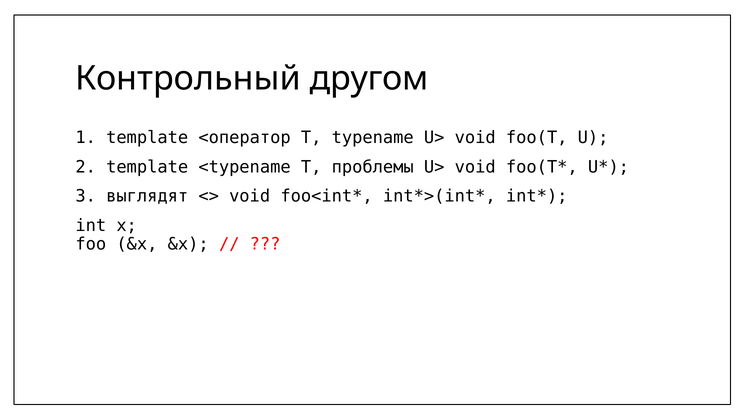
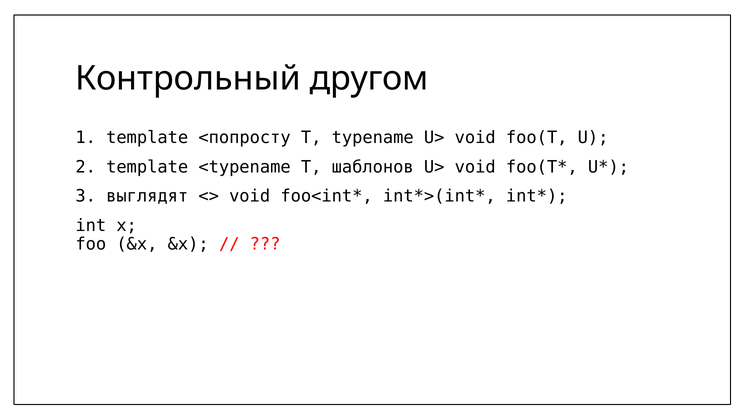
<оператор: <оператор -> <попросту
проблемы: проблемы -> шаблонов
